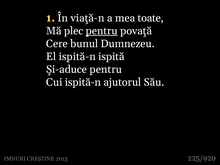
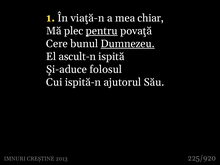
toate: toate -> chiar
Dumnezeu underline: none -> present
El ispită-n: ispită-n -> ascult-n
Şi-aduce pentru: pentru -> folosul
